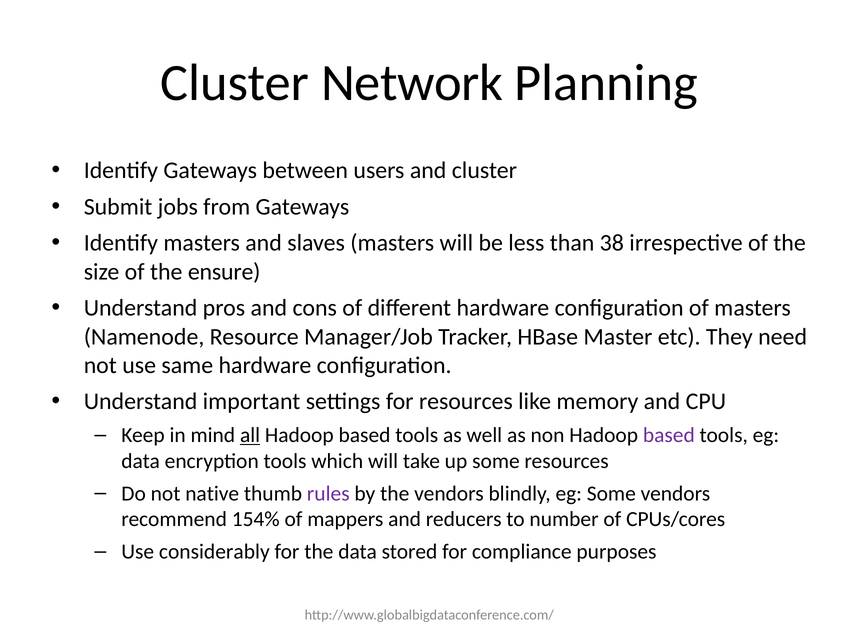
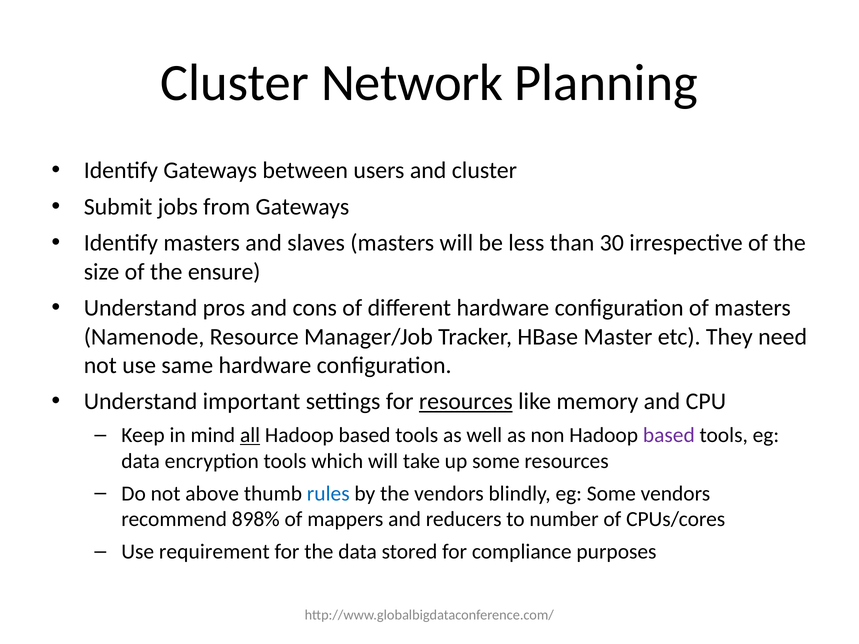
38: 38 -> 30
resources at (466, 402) underline: none -> present
native: native -> above
rules colour: purple -> blue
154%: 154% -> 898%
considerably: considerably -> requirement
